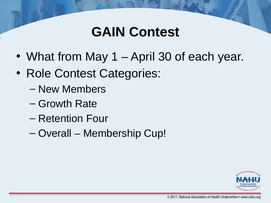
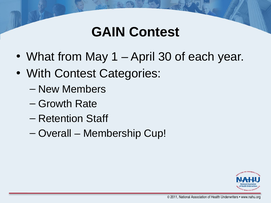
Role: Role -> With
Four: Four -> Staff
